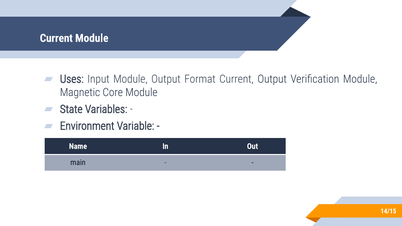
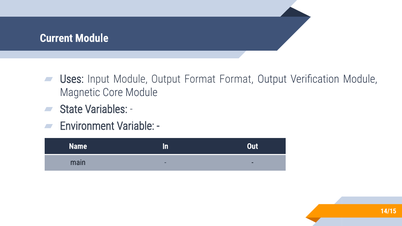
Format Current: Current -> Format
